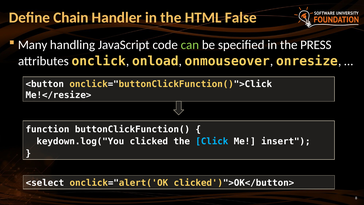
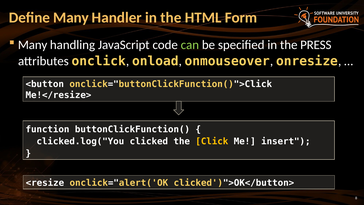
Define Chain: Chain -> Many
False: False -> Form
keydown.log("You: keydown.log("You -> clicked.log("You
Click colour: light blue -> yellow
<select: <select -> <resize
